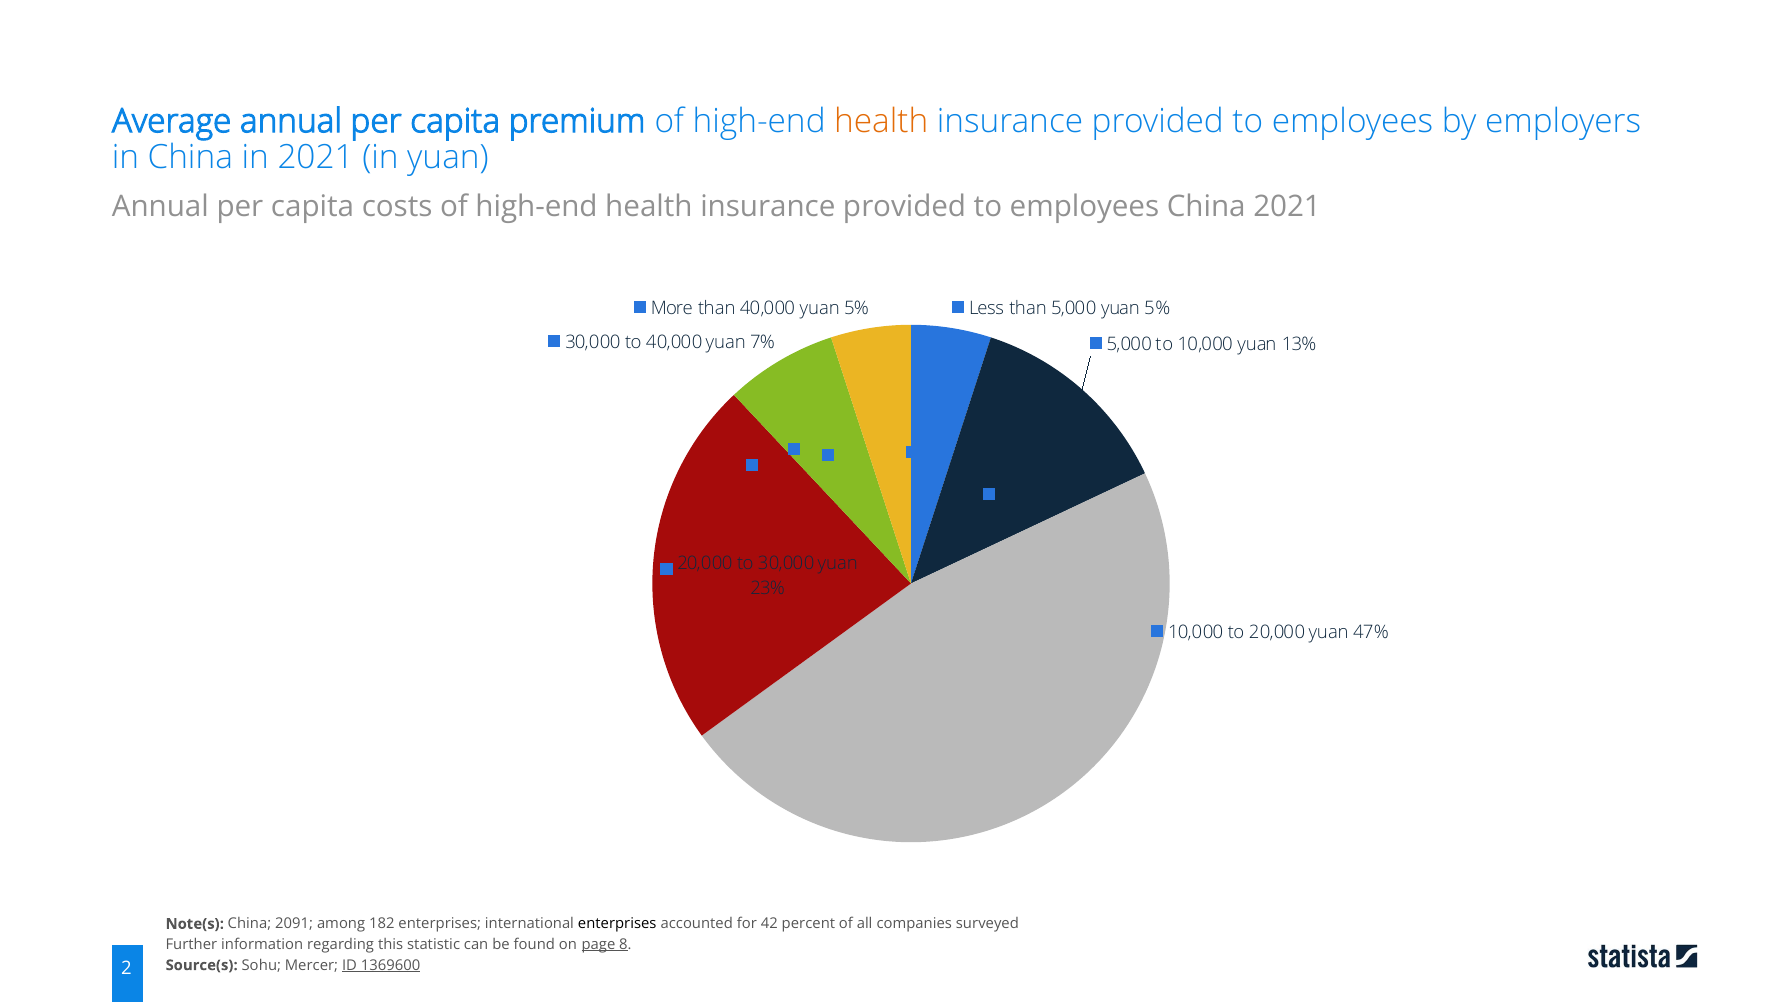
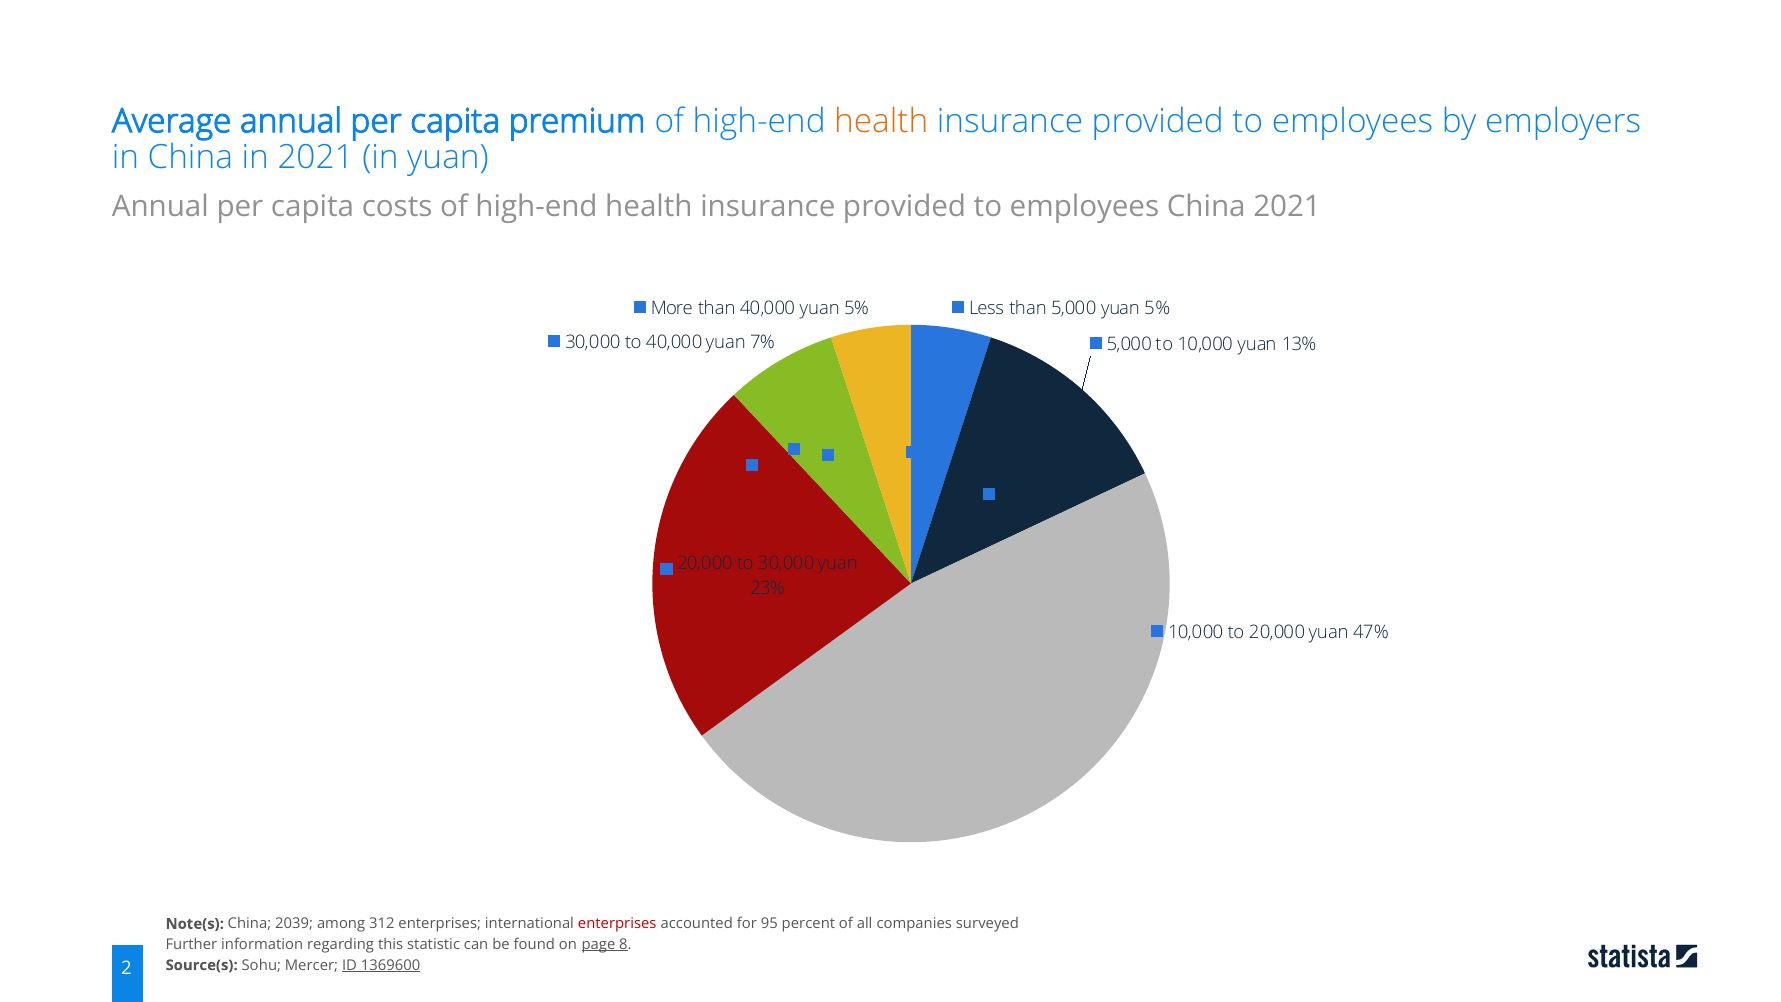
2091: 2091 -> 2039
182: 182 -> 312
enterprises at (617, 924) colour: black -> red
42: 42 -> 95
